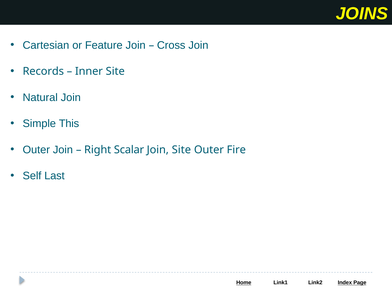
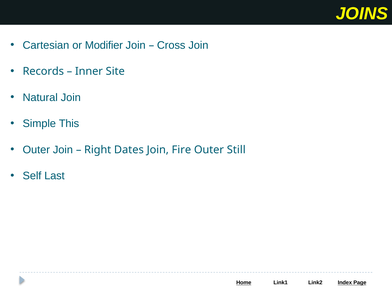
Feature: Feature -> Modifier
Scalar: Scalar -> Dates
Join Site: Site -> Fire
Fire: Fire -> Still
